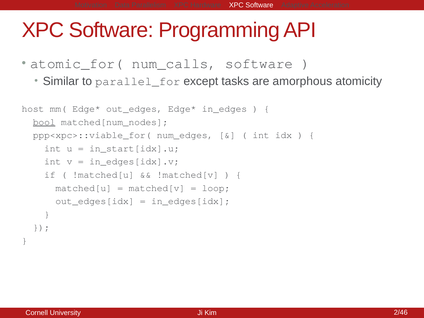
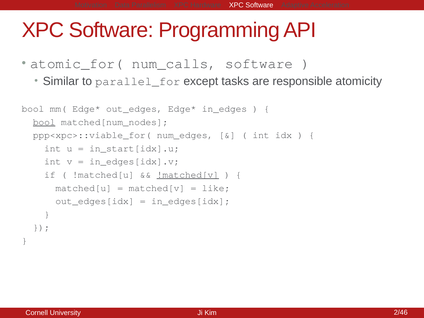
amorphous: amorphous -> responsible
host at (33, 109): host -> bool
!matched[v underline: none -> present
loop: loop -> like
